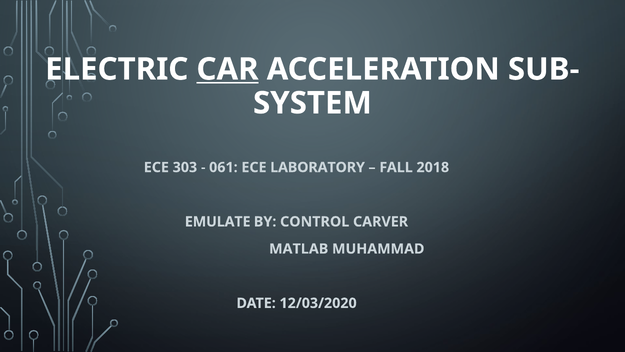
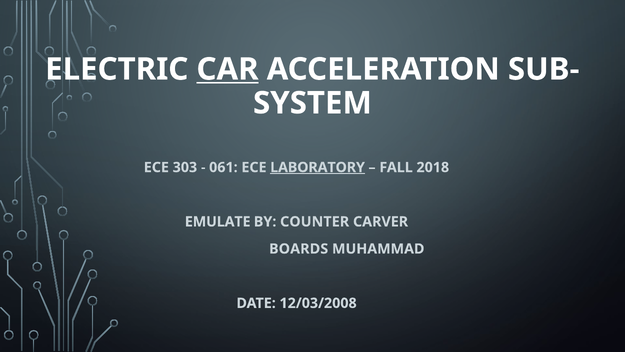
LABORATORY underline: none -> present
CONTROL: CONTROL -> COUNTER
MATLAB: MATLAB -> BOARDS
12/03/2020: 12/03/2020 -> 12/03/2008
